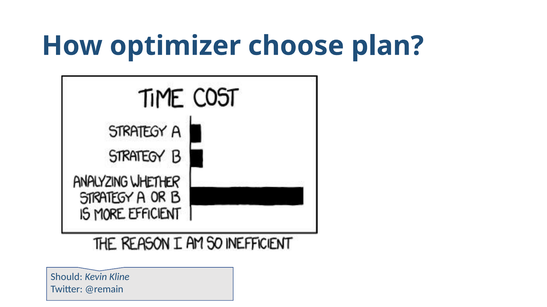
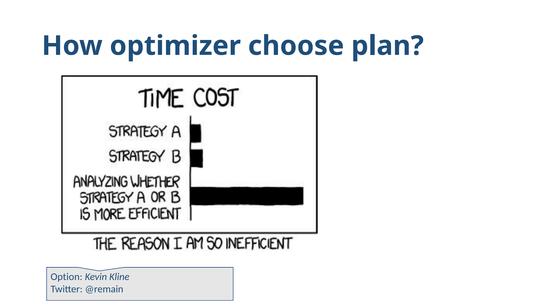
Should: Should -> Option
